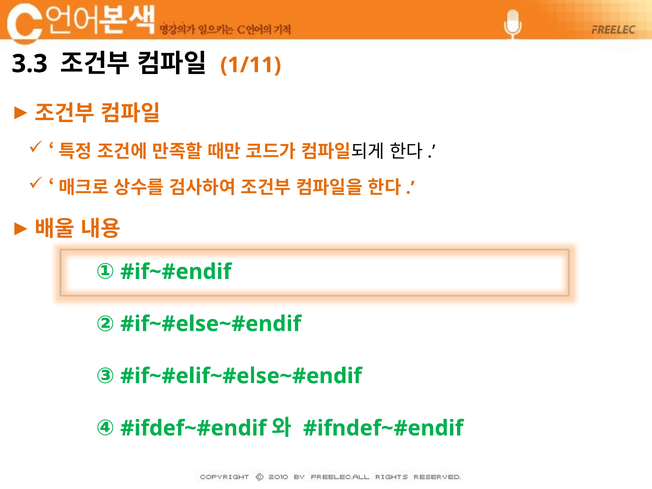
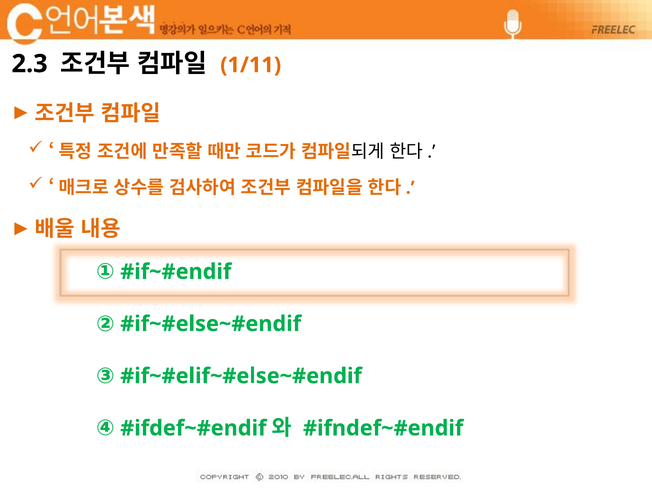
3.3: 3.3 -> 2.3
